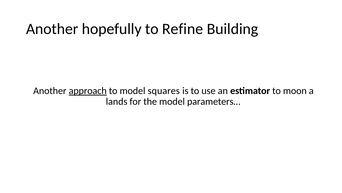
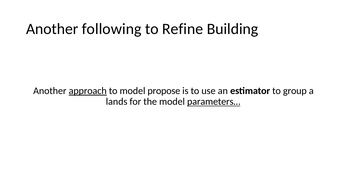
hopefully: hopefully -> following
squares: squares -> propose
moon: moon -> group
parameters… underline: none -> present
